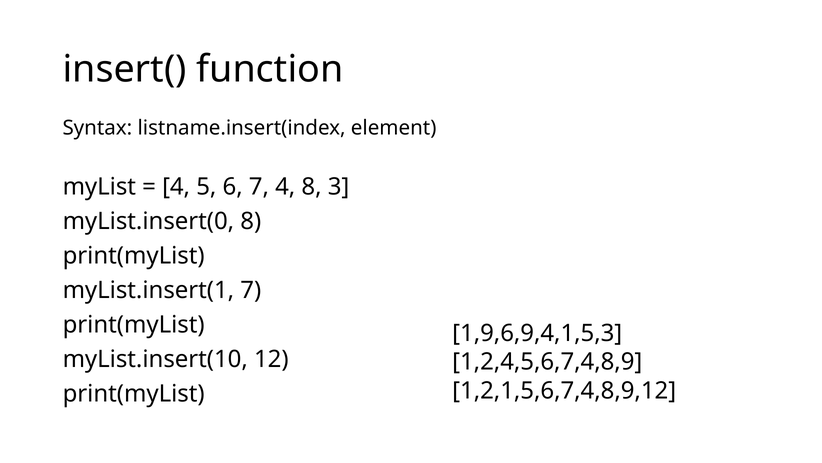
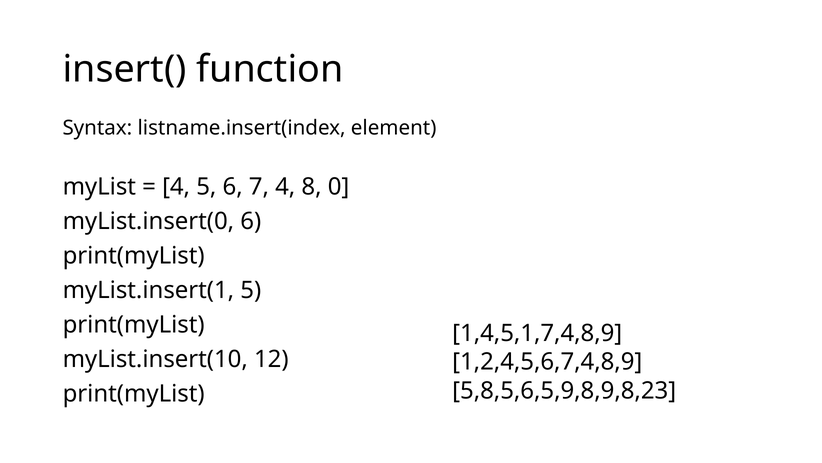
3: 3 -> 0
myList.insert(0 8: 8 -> 6
myList.insert(1 7: 7 -> 5
1,9,6,9,4,1,5,3: 1,9,6,9,4,1,5,3 -> 1,4,5,1,7,4,8,9
1,2,1,5,6,7,4,8,9,12: 1,2,1,5,6,7,4,8,9,12 -> 5,8,5,6,5,9,8,9,8,23
